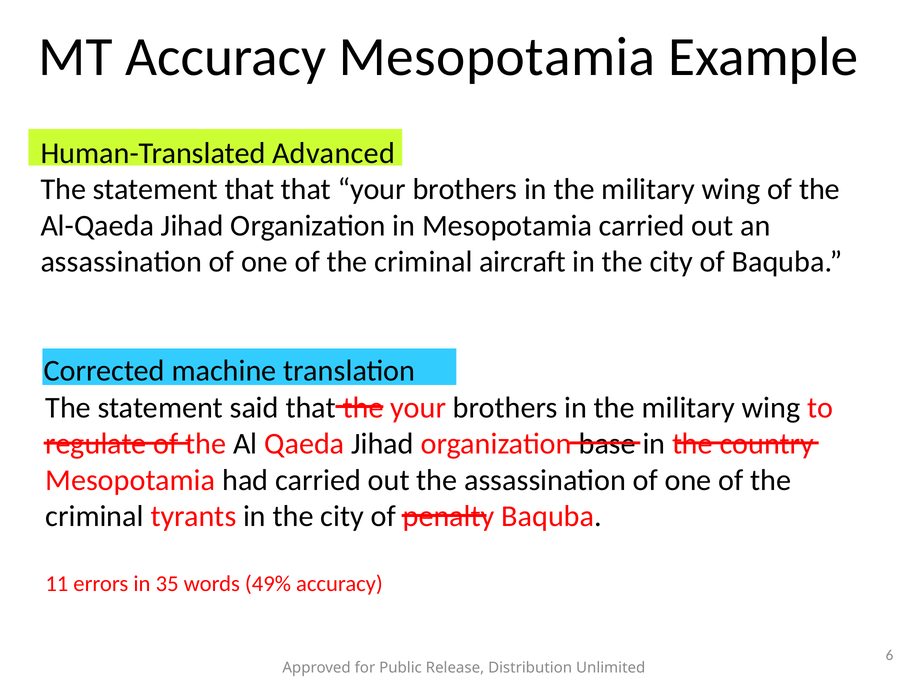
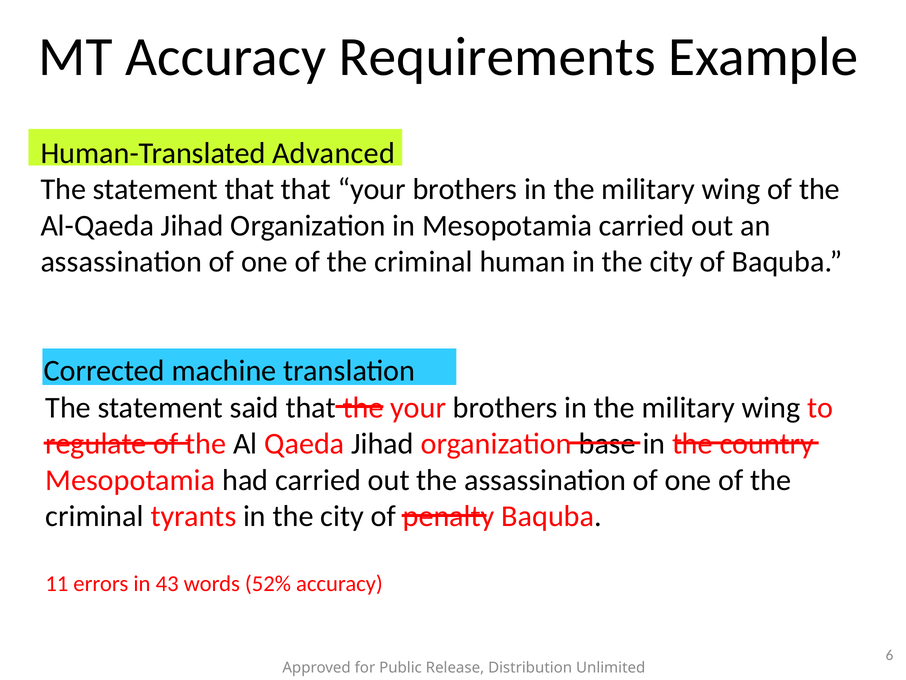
Accuracy Mesopotamia: Mesopotamia -> Requirements
aircraft: aircraft -> human
35: 35 -> 43
49%: 49% -> 52%
